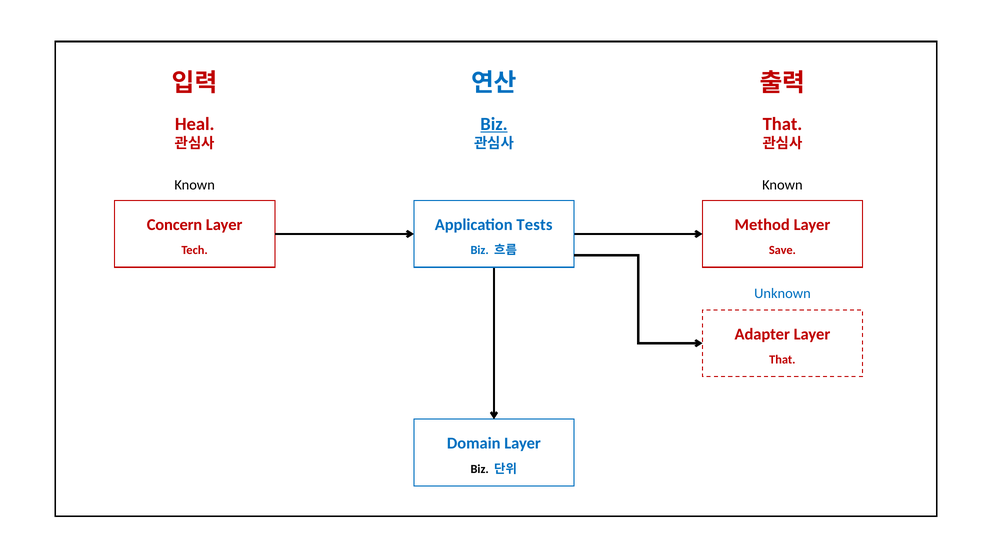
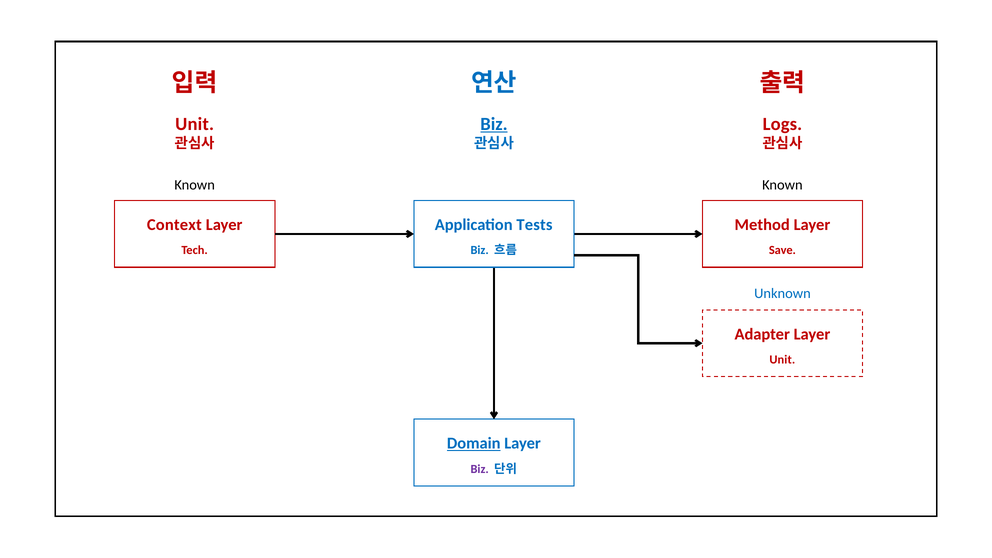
Heal at (195, 124): Heal -> Unit
That at (783, 124): That -> Logs
Concern: Concern -> Context
That at (782, 360): That -> Unit
Domain underline: none -> present
Biz at (480, 469) colour: black -> purple
